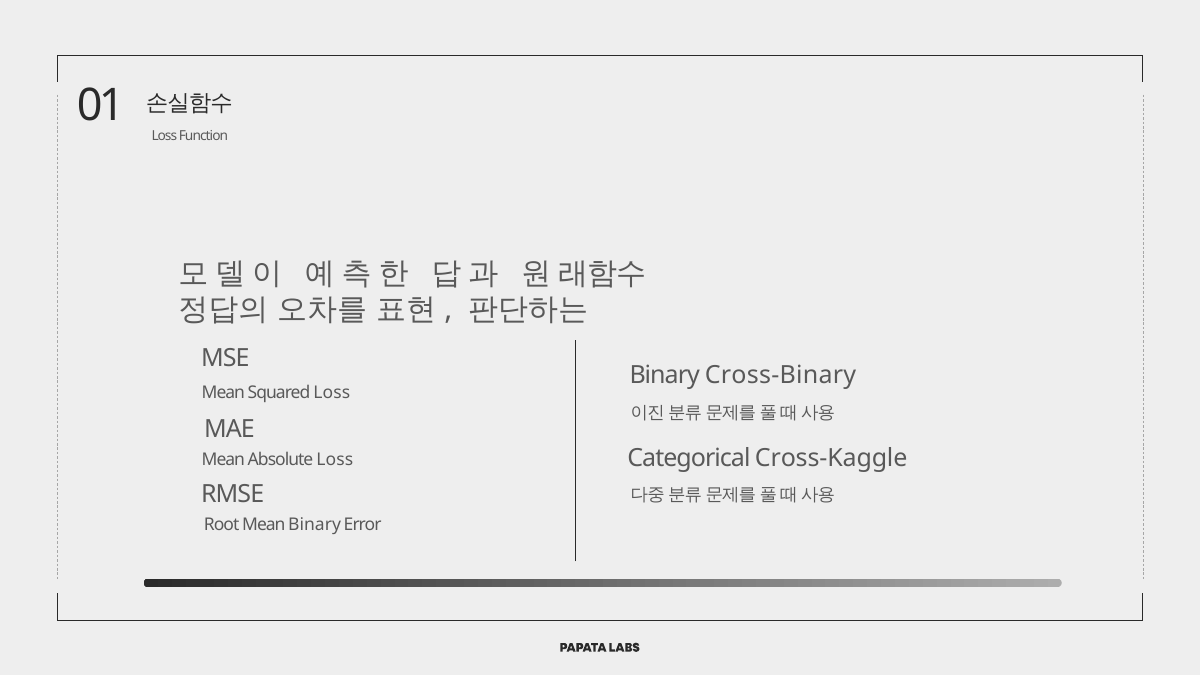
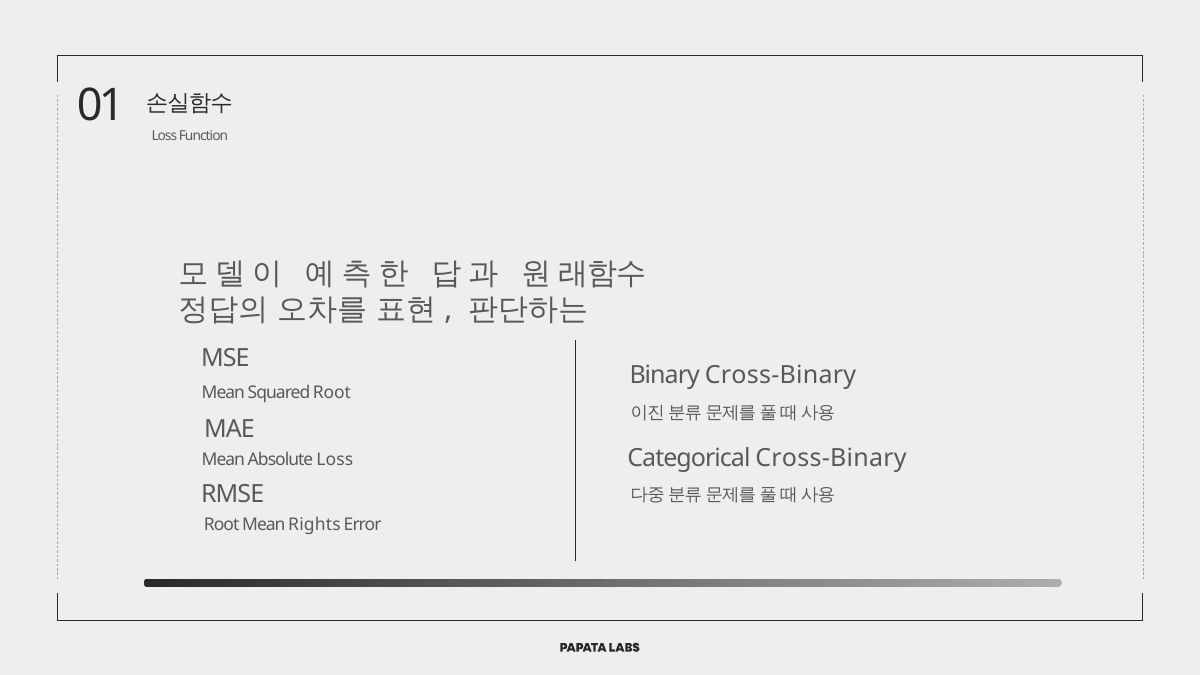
Squared Loss: Loss -> Root
Categorical Cross-Kaggle: Cross-Kaggle -> Cross-Binary
Mean Binary: Binary -> Rights
